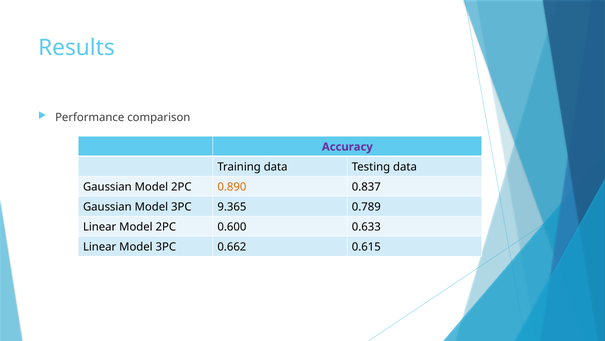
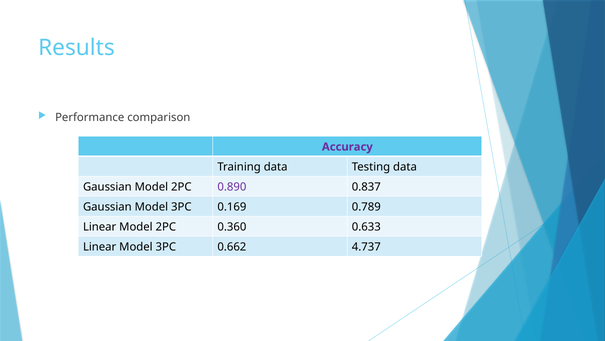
0.890 colour: orange -> purple
9.365: 9.365 -> 0.169
0.600: 0.600 -> 0.360
0.615: 0.615 -> 4.737
